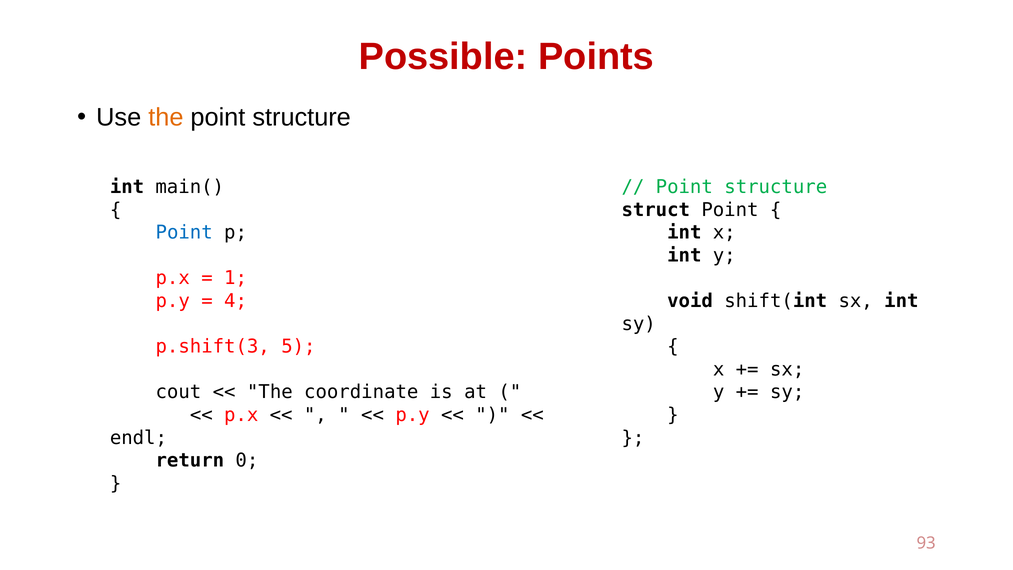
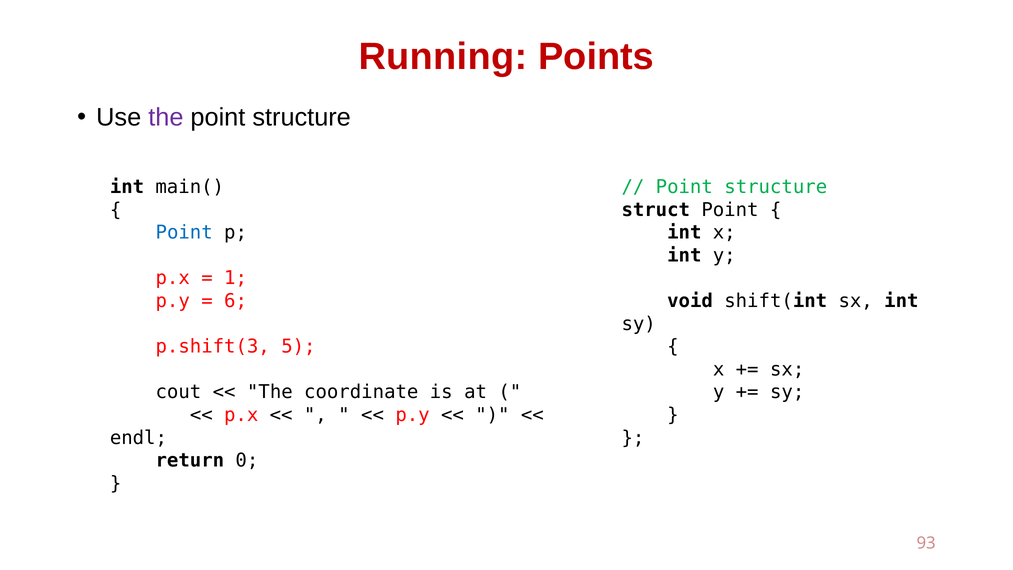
Possible: Possible -> Running
the at (166, 117) colour: orange -> purple
4: 4 -> 6
